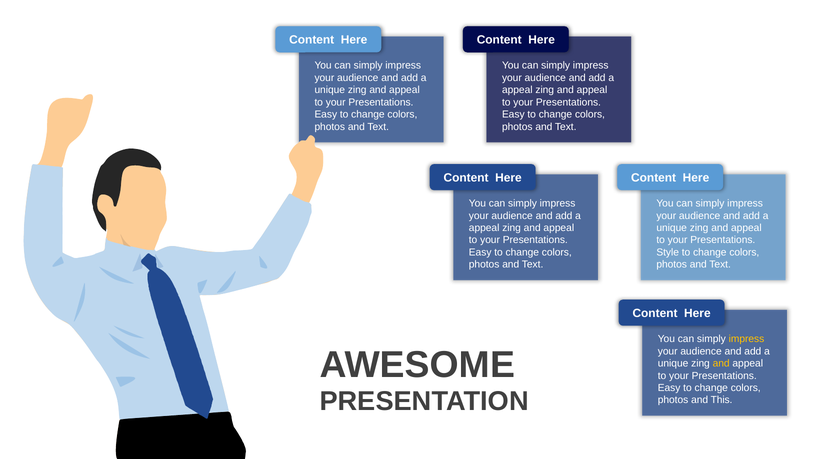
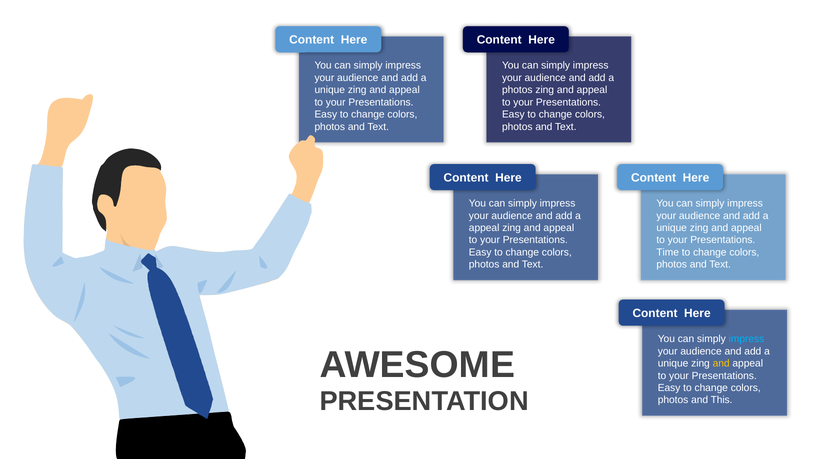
appeal at (517, 90): appeal -> photos
Style: Style -> Time
impress at (746, 339) colour: yellow -> light blue
